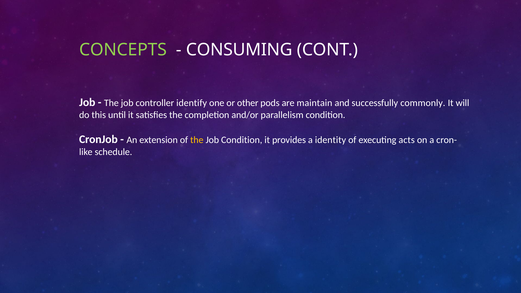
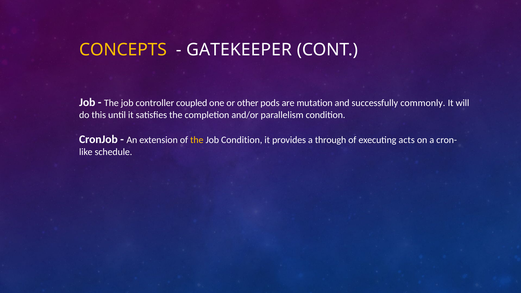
CONCEPTS colour: light green -> yellow
CONSUMING: CONSUMING -> GATEKEEPER
identify: identify -> coupled
maintain: maintain -> mutation
identity: identity -> through
